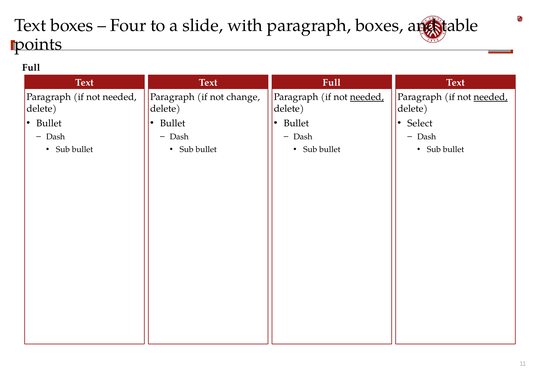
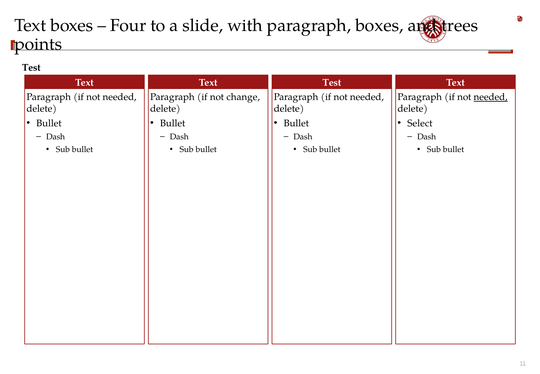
table: table -> trees
Full at (31, 68): Full -> Test
Full at (332, 82): Full -> Test
needed at (367, 97) underline: present -> none
